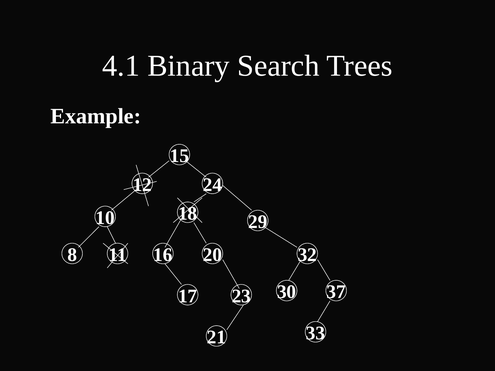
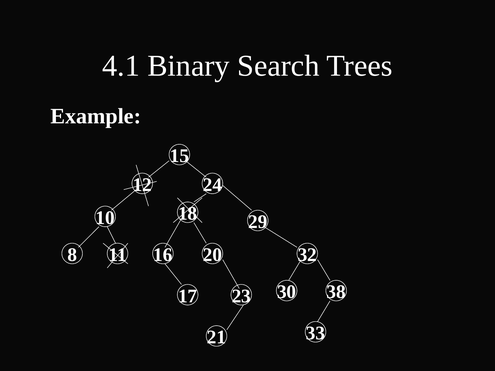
37: 37 -> 38
